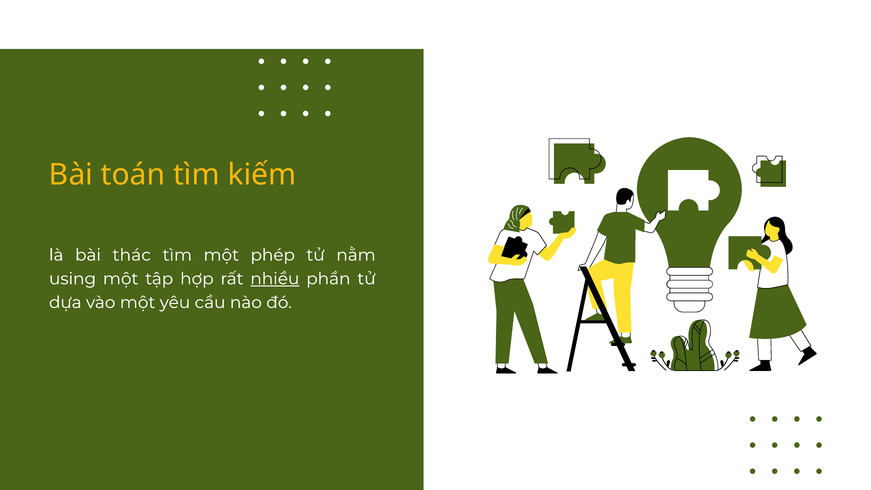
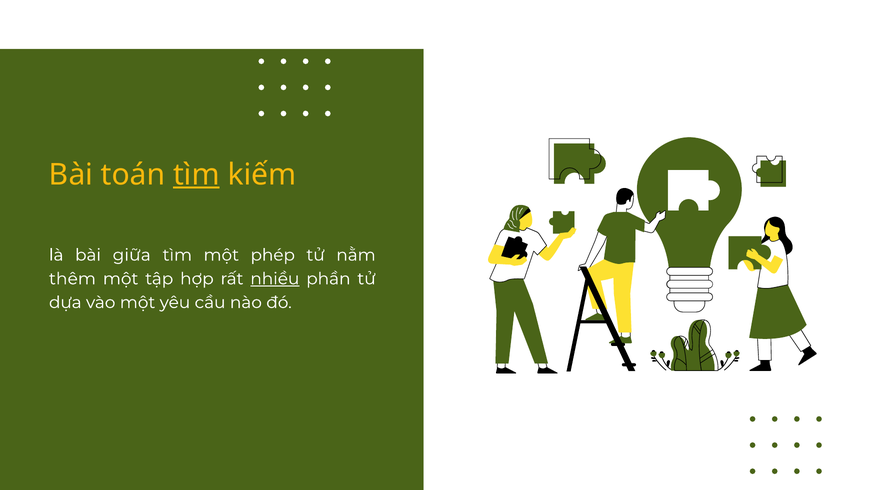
tìm at (196, 175) underline: none -> present
thác: thác -> giữa
using: using -> thêm
